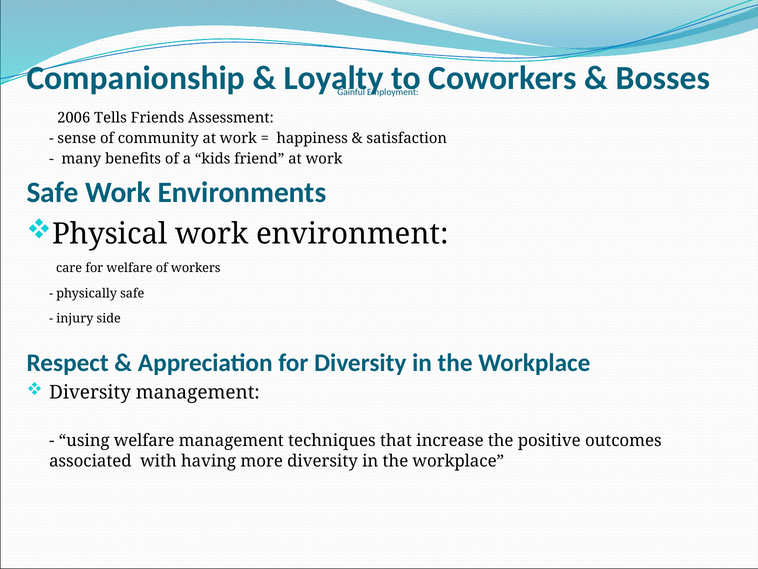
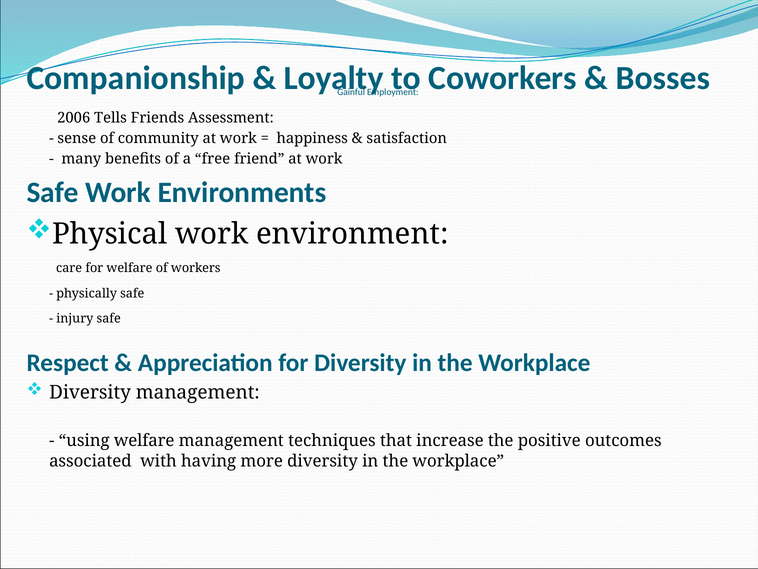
kids: kids -> free
injury side: side -> safe
